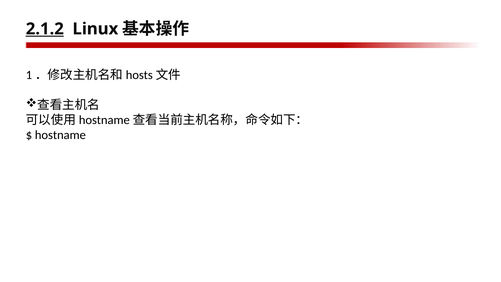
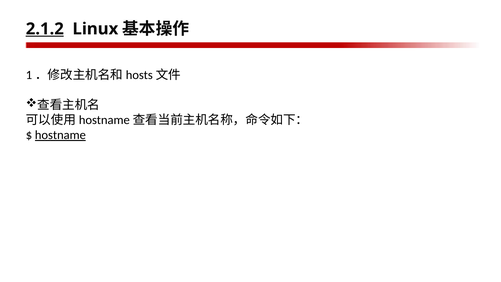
hostname underline: none -> present
